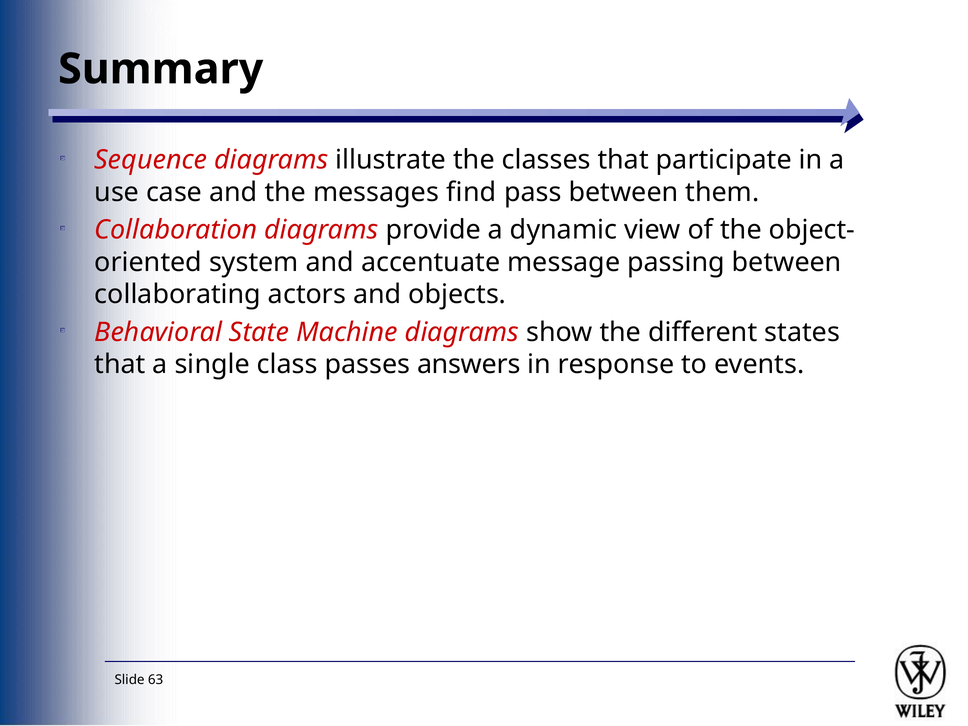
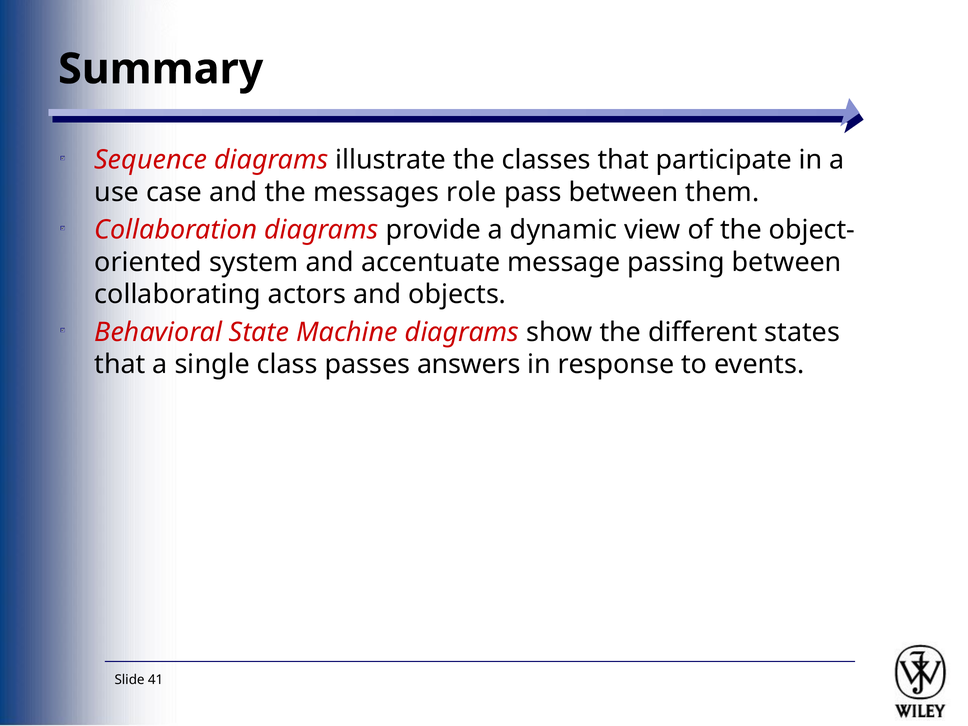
find: find -> role
63: 63 -> 41
